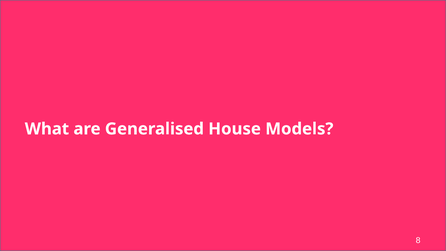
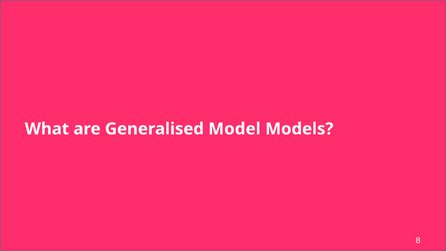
House: House -> Model
